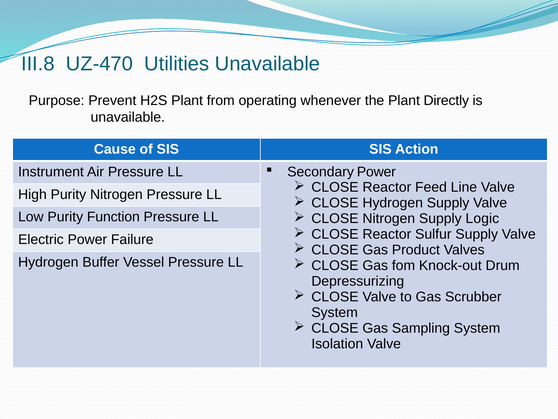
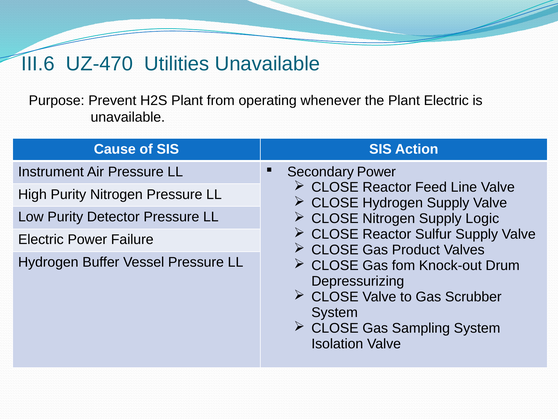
III.8: III.8 -> III.6
Plant Directly: Directly -> Electric
Function: Function -> Detector
